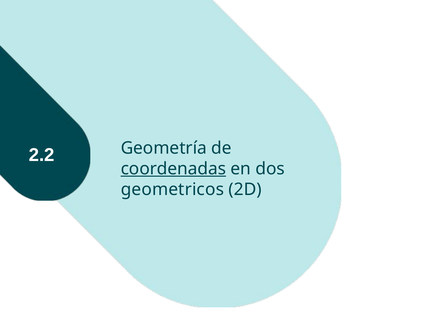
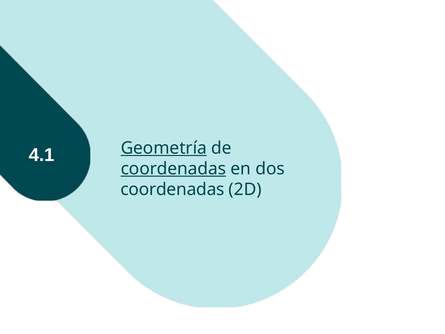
Geometría underline: none -> present
2.2: 2.2 -> 4.1
geometricos at (172, 189): geometricos -> coordenadas
